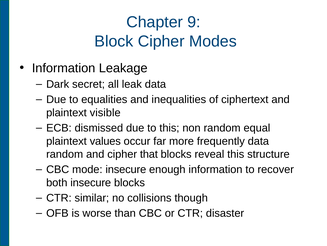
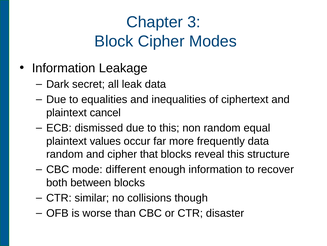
9: 9 -> 3
visible: visible -> cancel
mode insecure: insecure -> different
both insecure: insecure -> between
